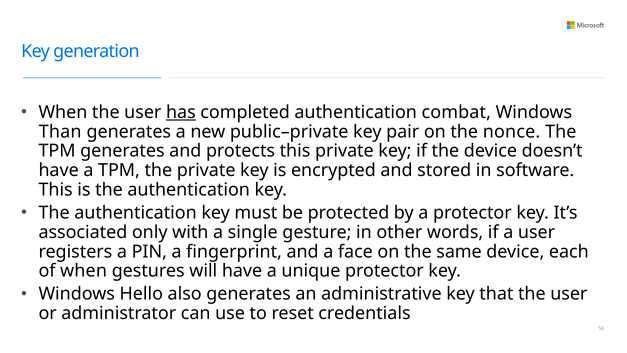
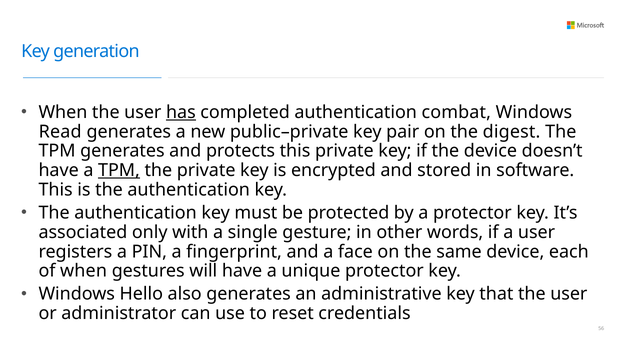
Than: Than -> Read
nonce: nonce -> digest
TPM at (119, 170) underline: none -> present
